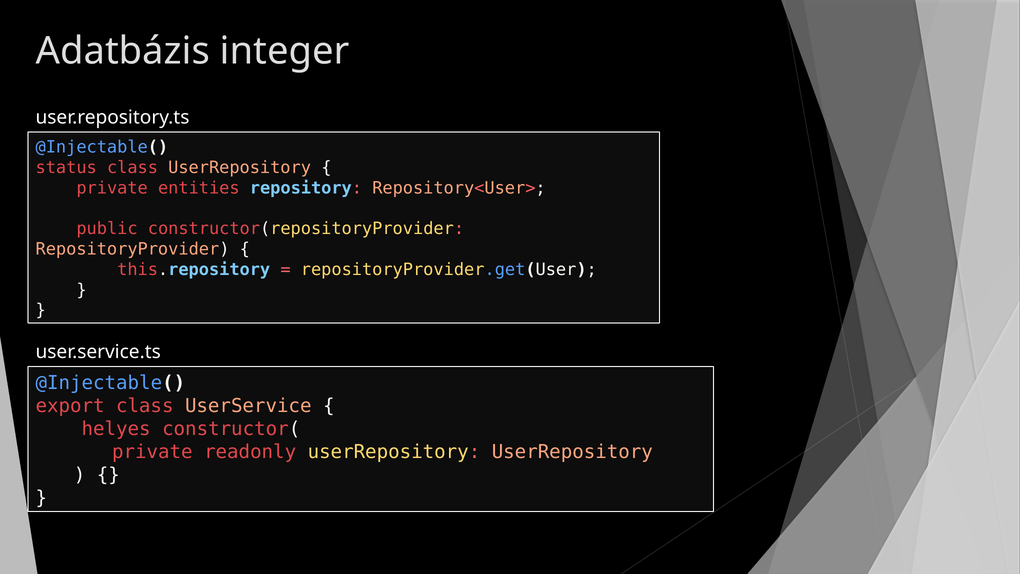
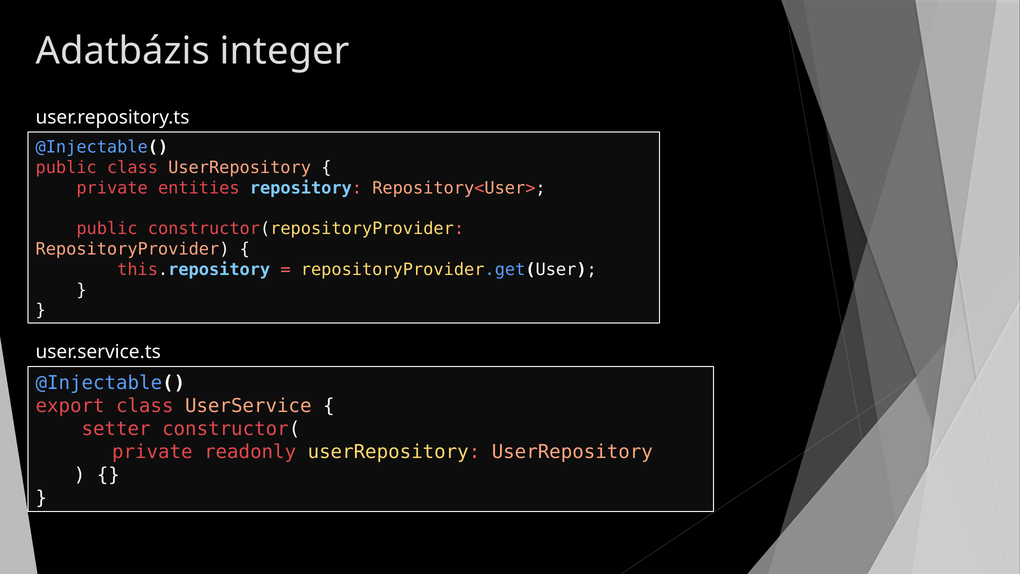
status at (66, 167): status -> public
helyes: helyes -> setter
